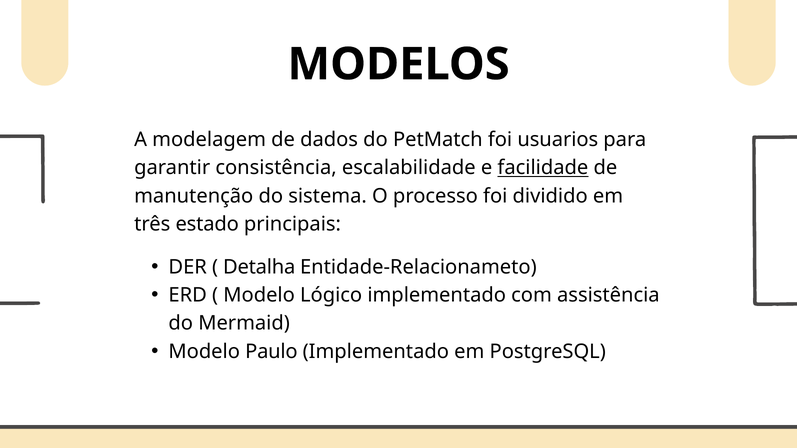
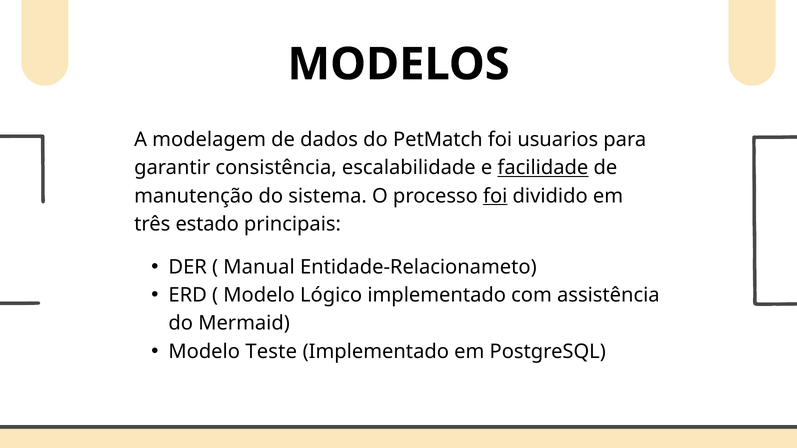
foi at (495, 196) underline: none -> present
Detalha: Detalha -> Manual
Paulo: Paulo -> Teste
